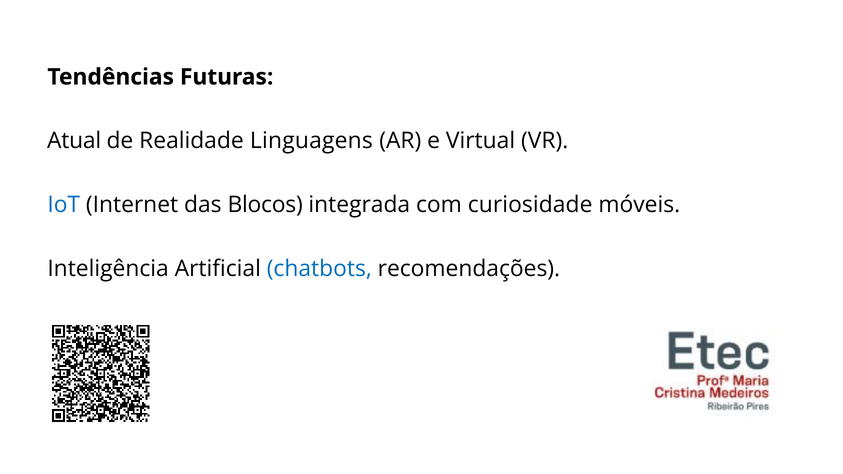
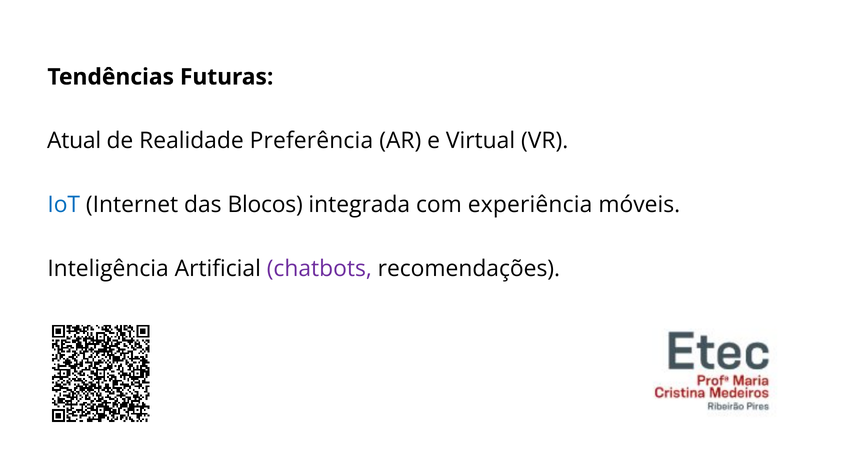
Linguagens: Linguagens -> Preferência
curiosidade: curiosidade -> experiência
chatbots colour: blue -> purple
